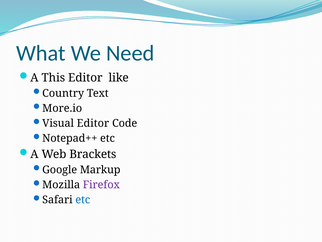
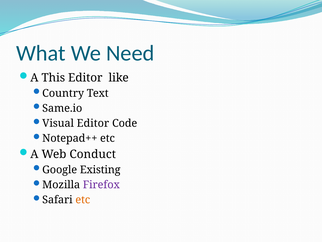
More.io: More.io -> Same.io
Brackets: Brackets -> Conduct
Markup: Markup -> Existing
etc at (83, 199) colour: blue -> orange
